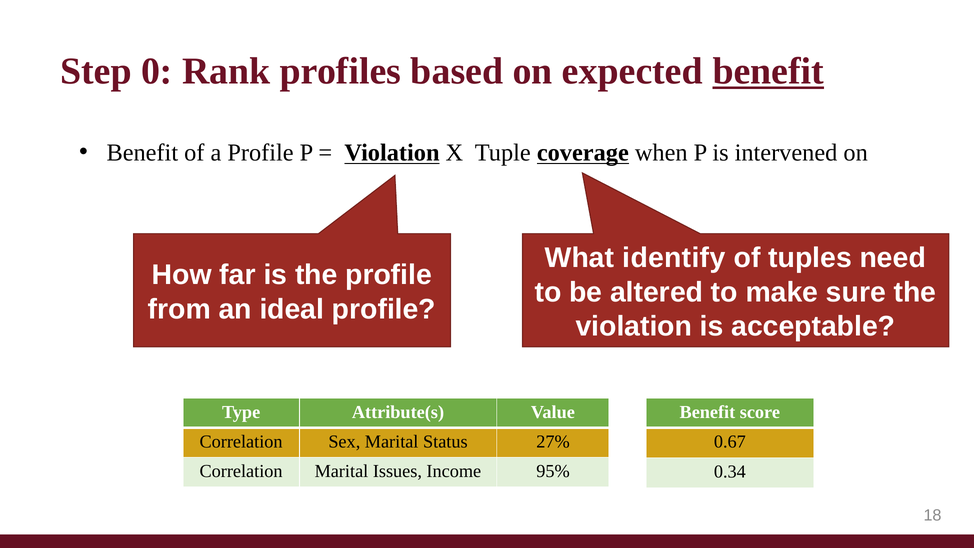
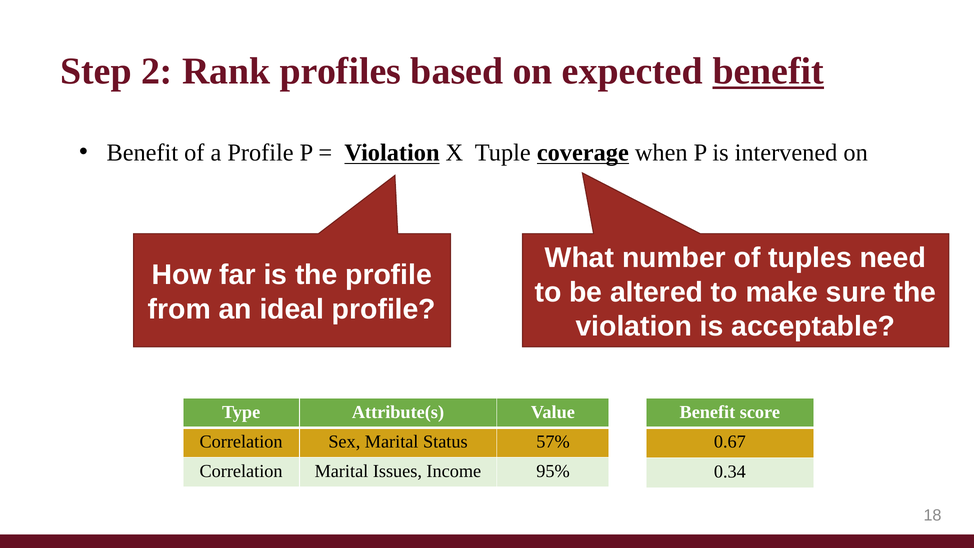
0: 0 -> 2
identify: identify -> number
27%: 27% -> 57%
